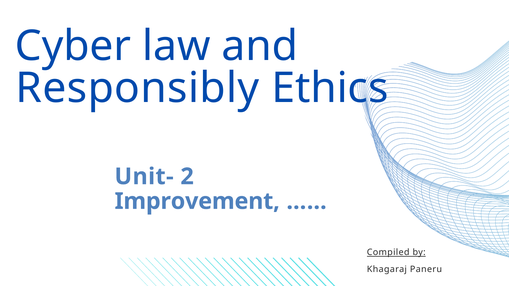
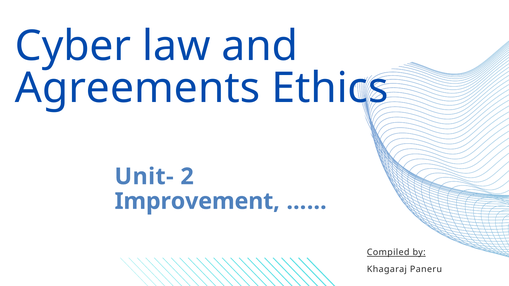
Responsibly: Responsibly -> Agreements
